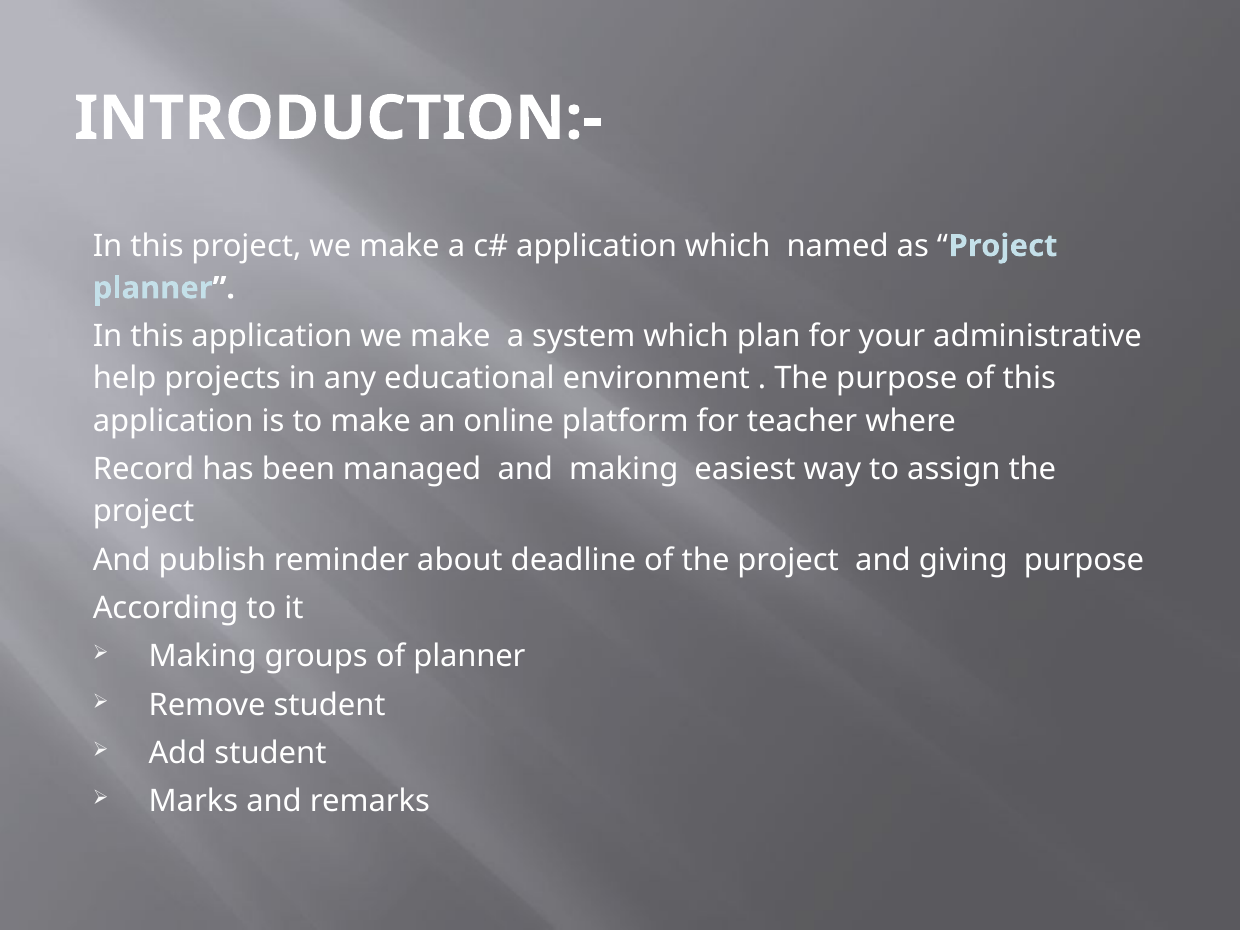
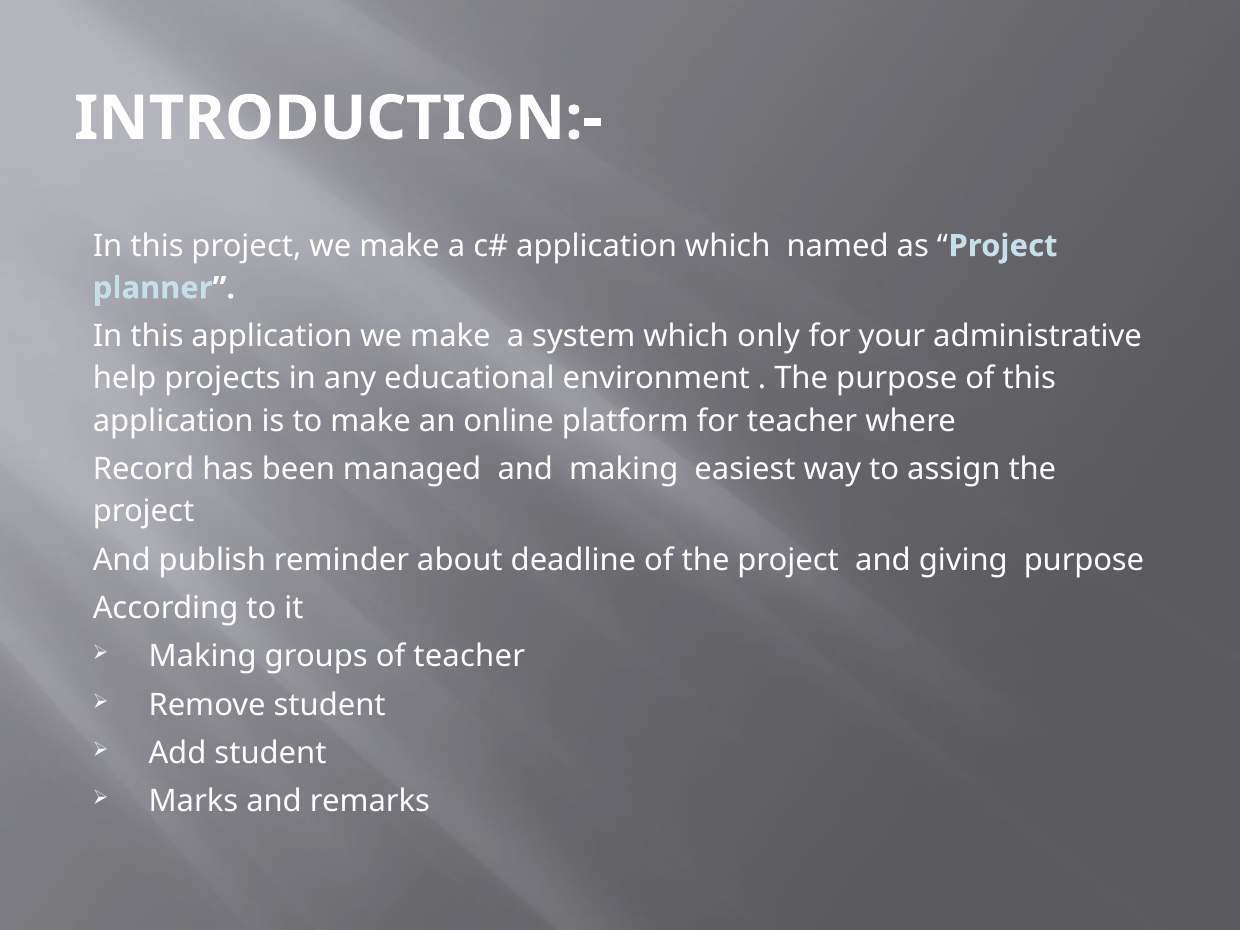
plan: plan -> only
of planner: planner -> teacher
